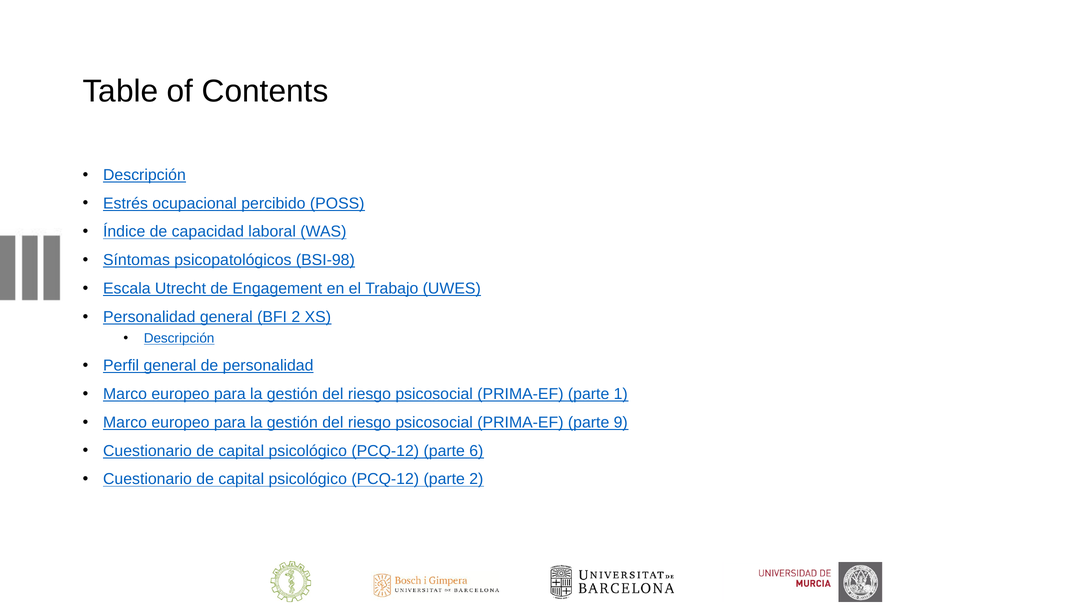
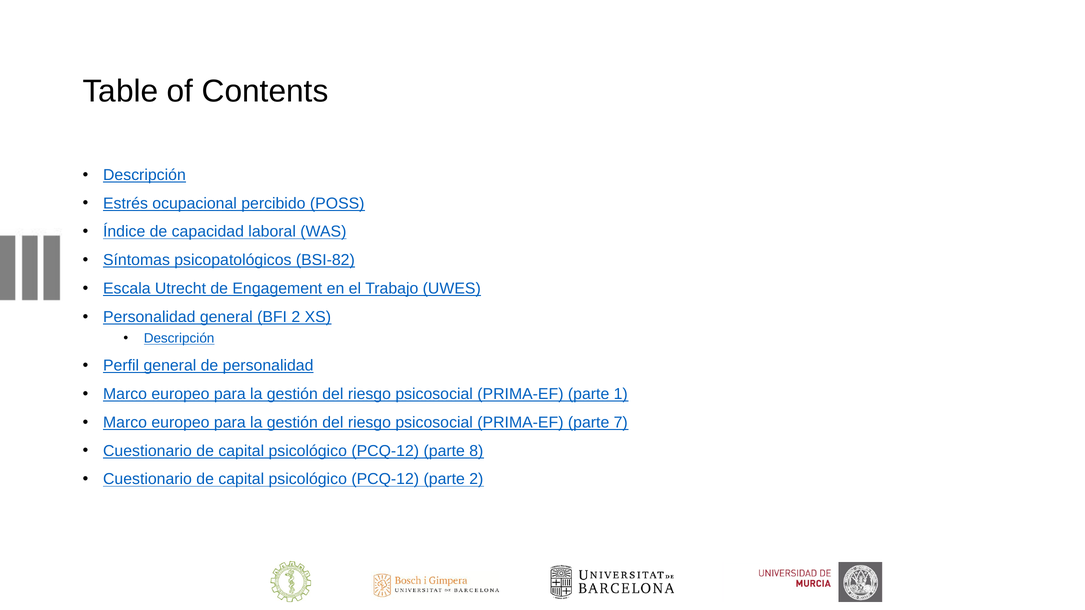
BSI-98: BSI-98 -> BSI-82
9: 9 -> 7
6: 6 -> 8
